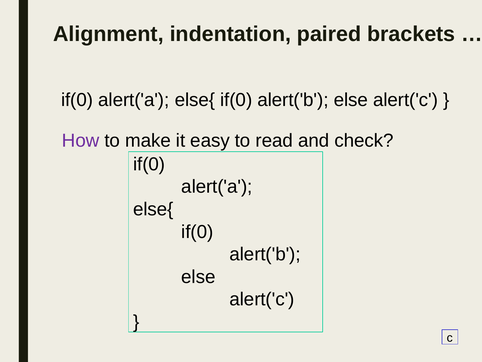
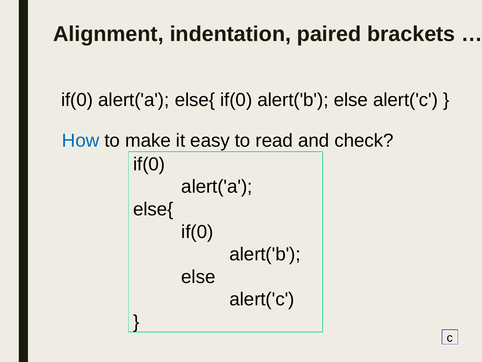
How colour: purple -> blue
